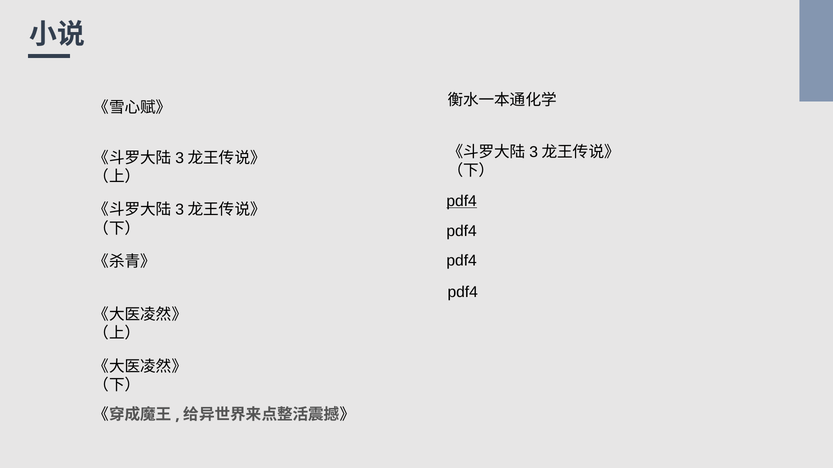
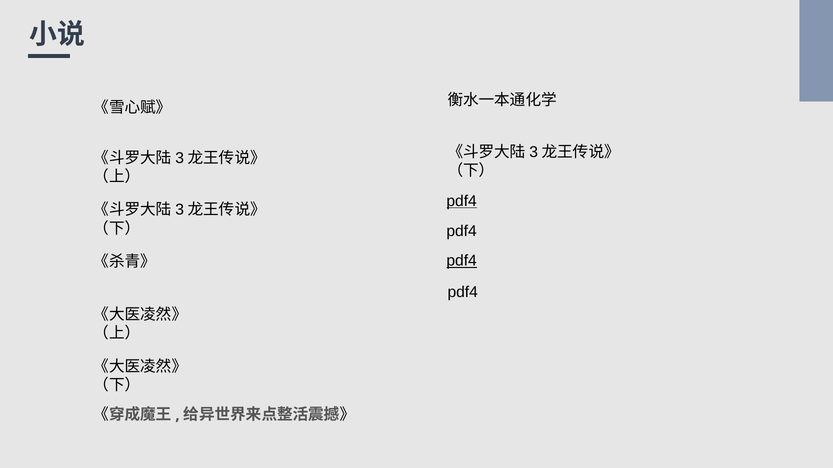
pdf4 at (462, 261) underline: none -> present
